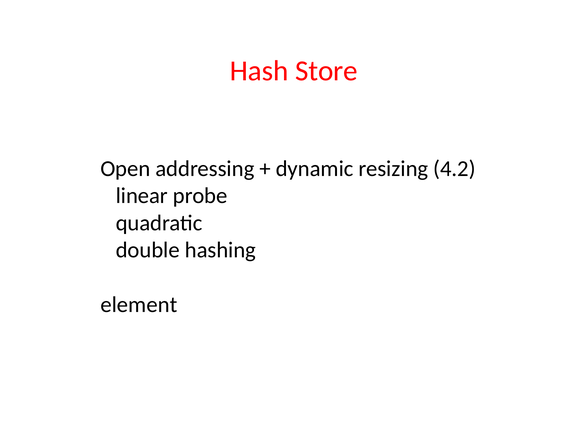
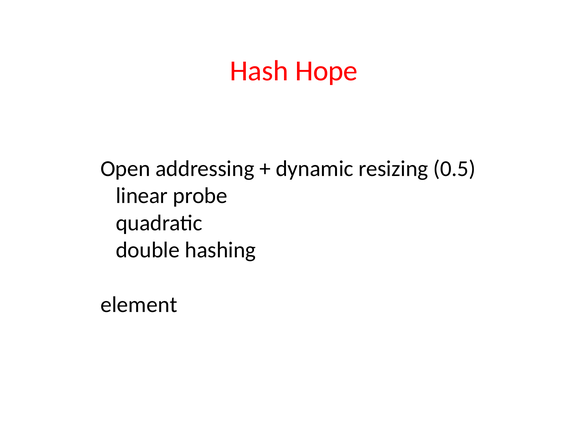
Store: Store -> Hope
4.2: 4.2 -> 0.5
